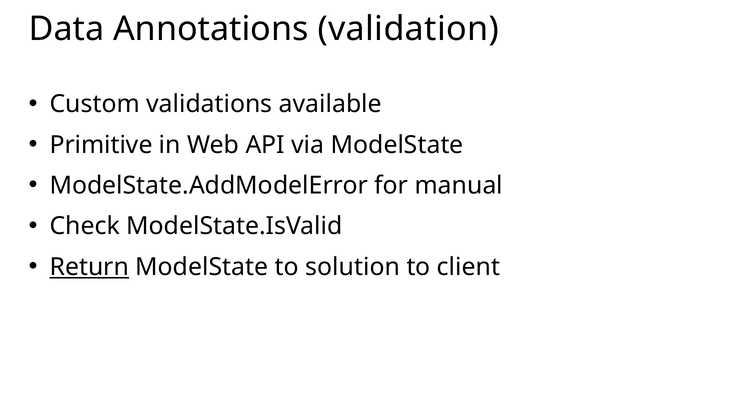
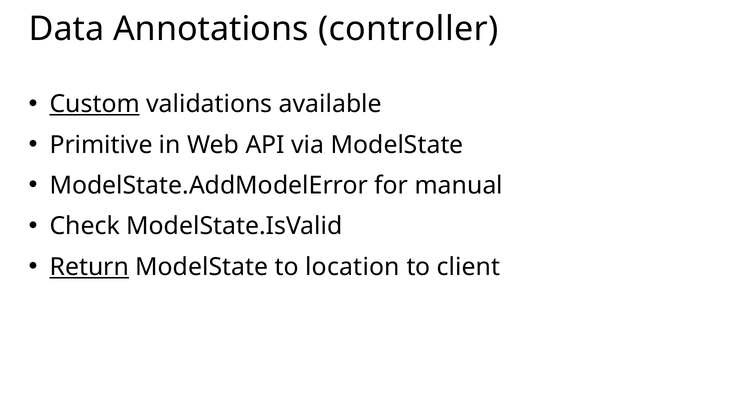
validation: validation -> controller
Custom underline: none -> present
solution: solution -> location
